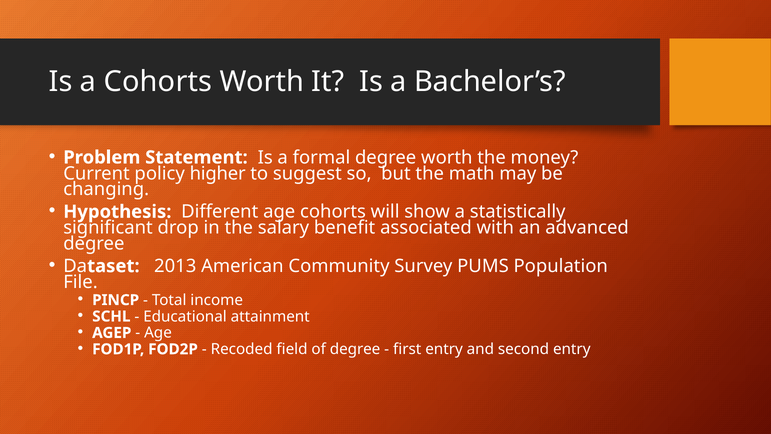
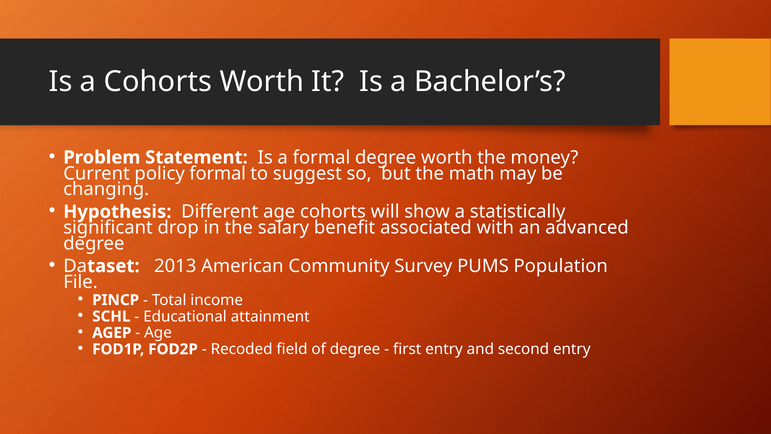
policy higher: higher -> formal
